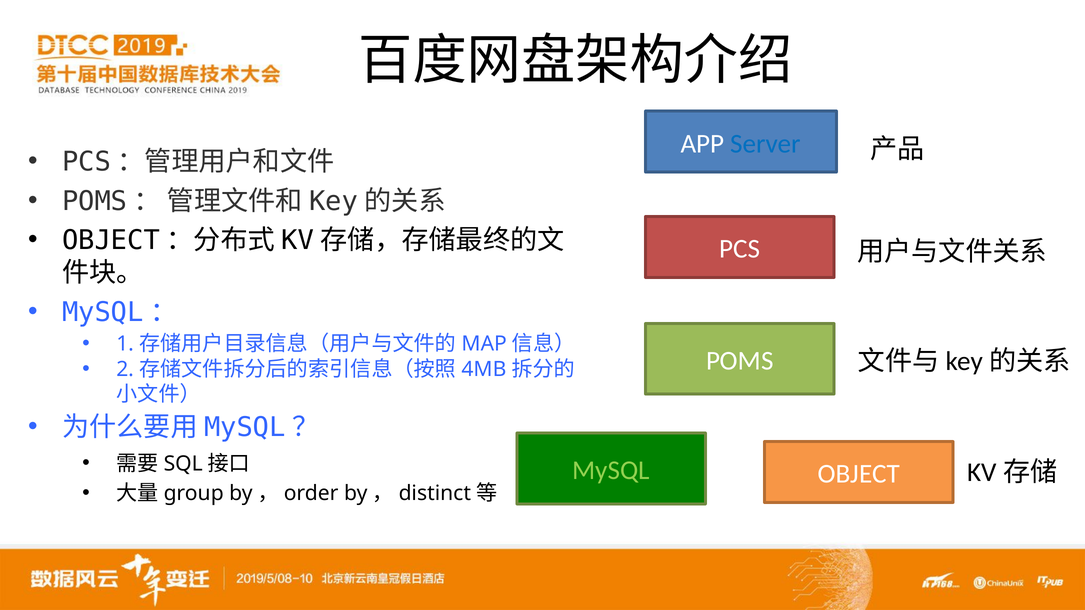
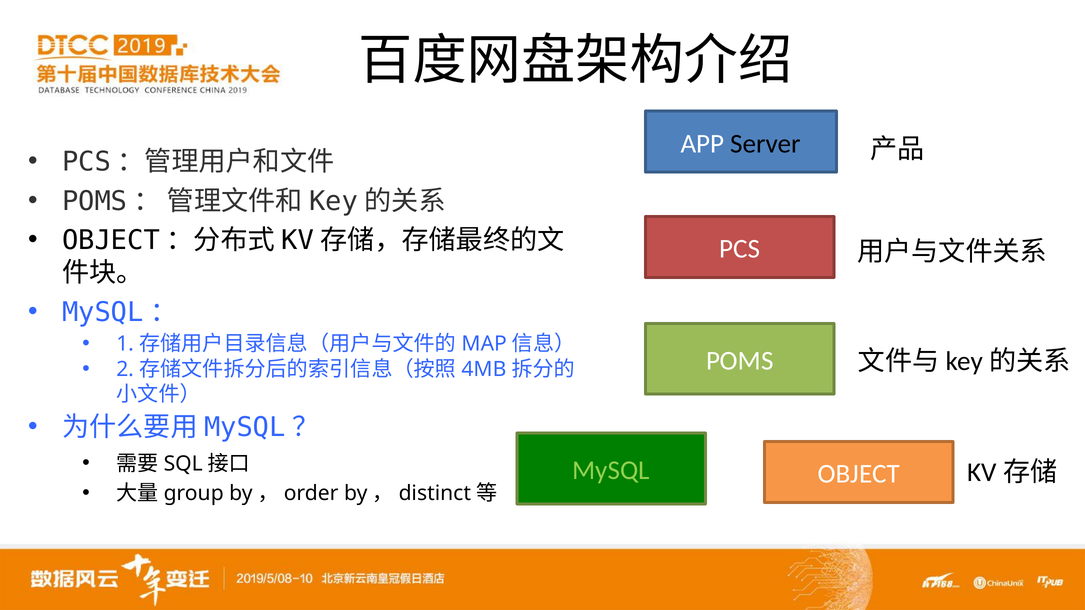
Server colour: blue -> black
